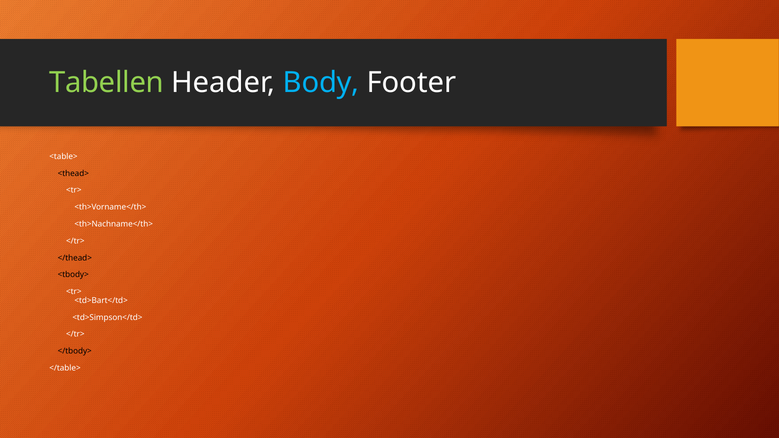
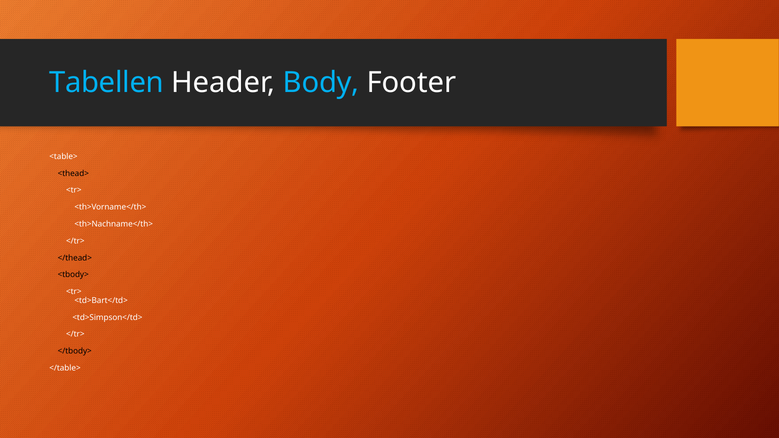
Tabellen colour: light green -> light blue
